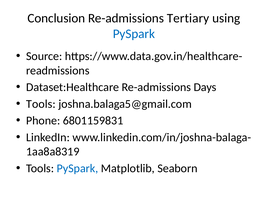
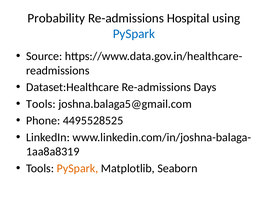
Conclusion: Conclusion -> Probability
Tertiary: Tertiary -> Hospital
6801159831: 6801159831 -> 4495528525
PySpark at (77, 168) colour: blue -> orange
